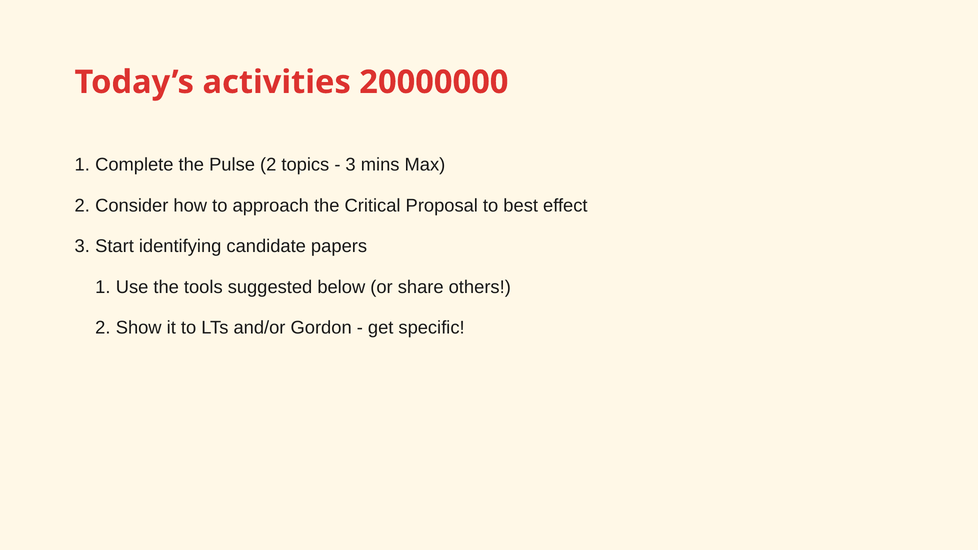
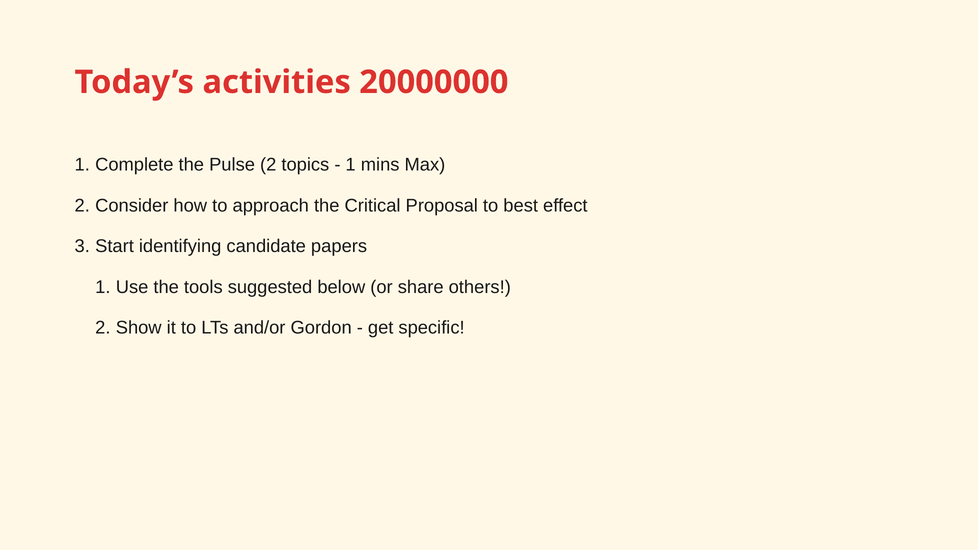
3 at (351, 165): 3 -> 1
